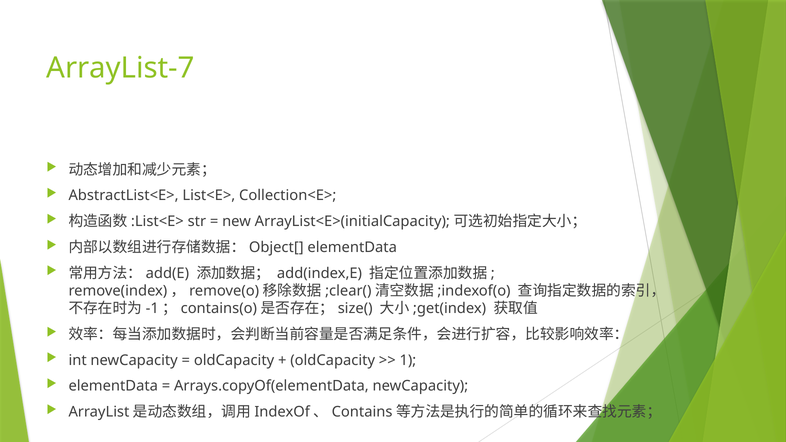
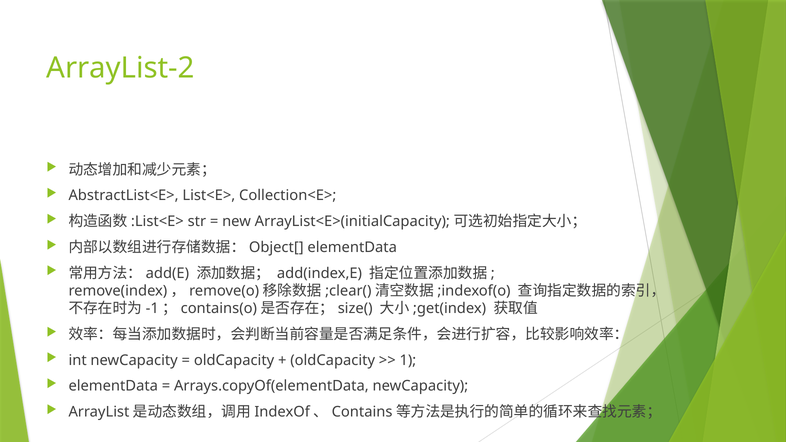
ArrayList-7: ArrayList-7 -> ArrayList-2
